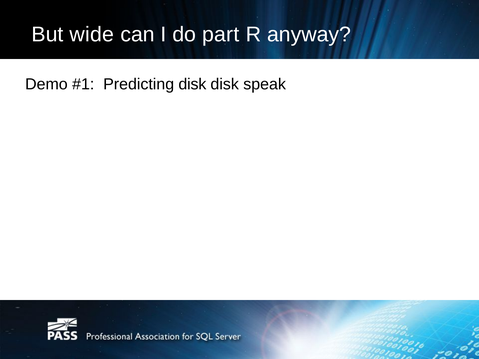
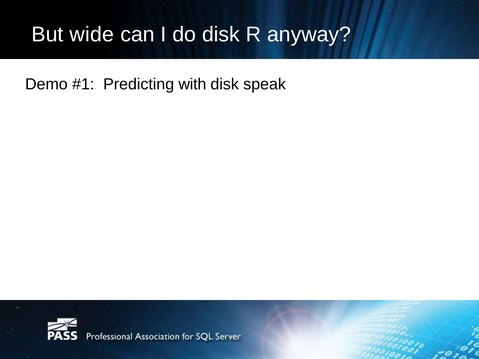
do part: part -> disk
Predicting disk: disk -> with
